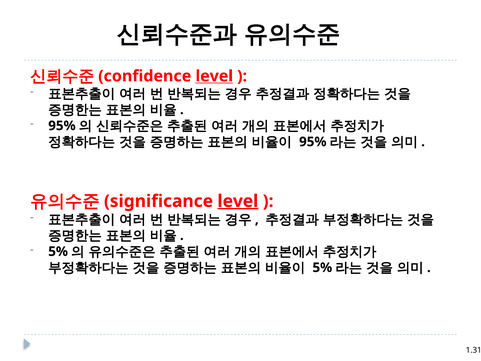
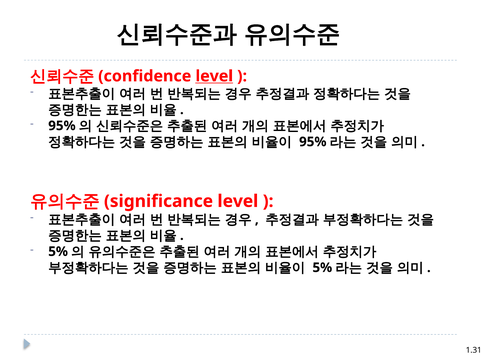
level at (238, 201) underline: present -> none
